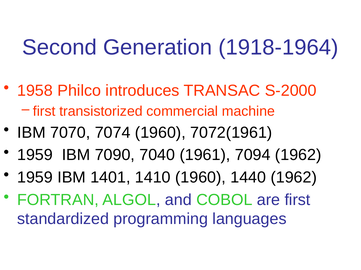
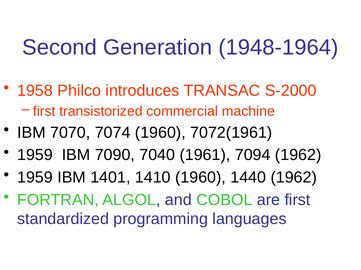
1918-1964: 1918-1964 -> 1948-1964
